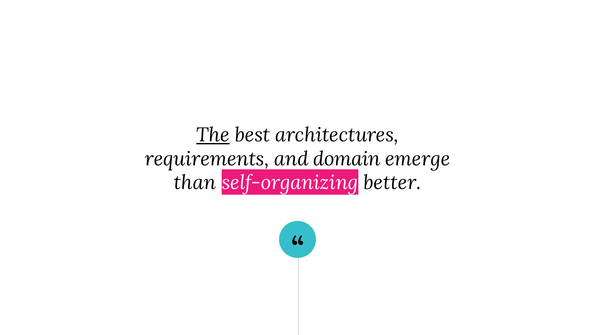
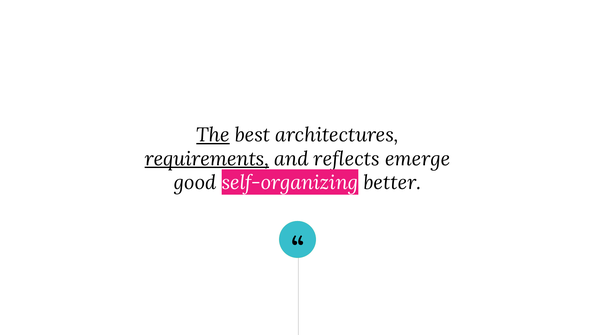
requirements underline: none -> present
domain: domain -> reflects
than: than -> good
